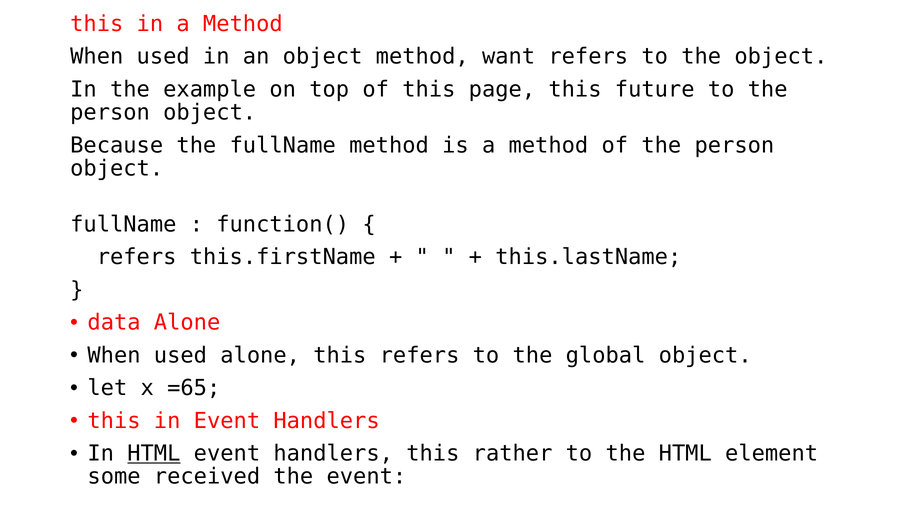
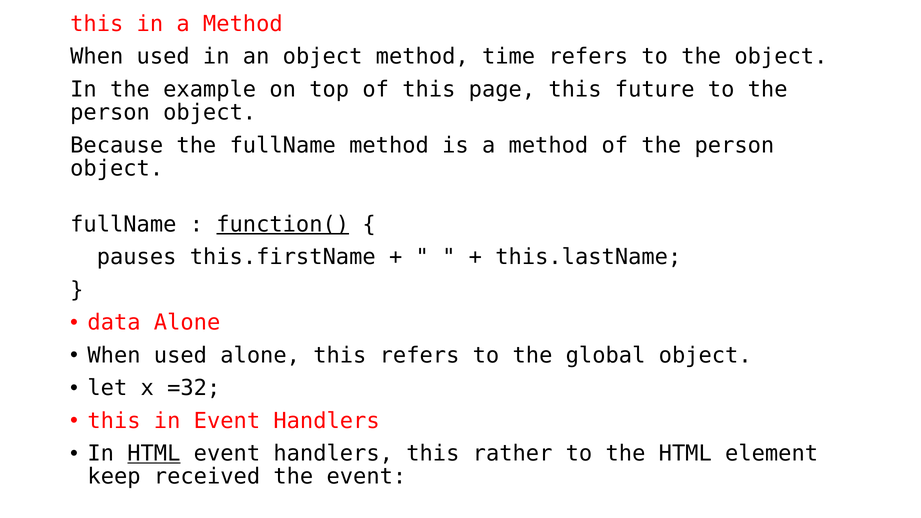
want: want -> time
function( underline: none -> present
refers at (137, 257): refers -> pauses
=65: =65 -> =32
some: some -> keep
